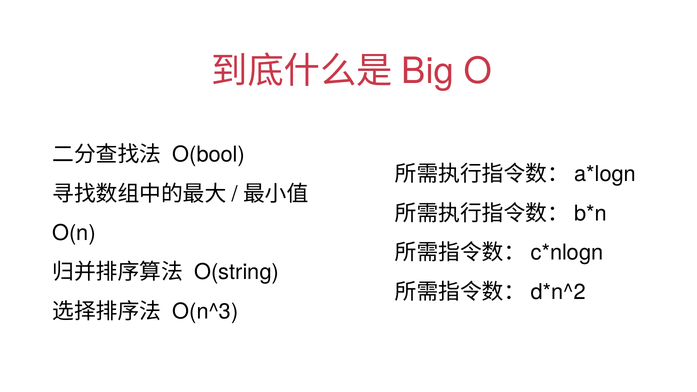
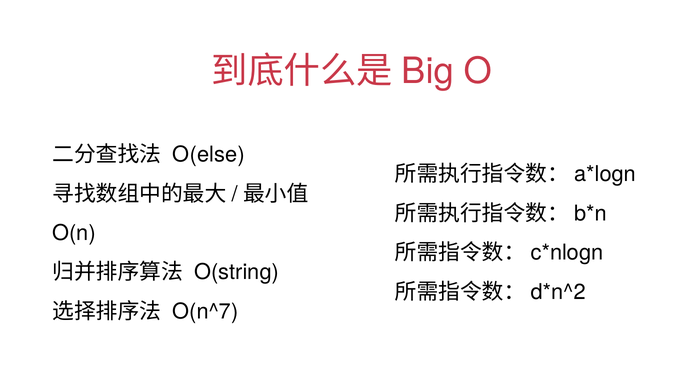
O(bool: O(bool -> O(else
O(n^3: O(n^3 -> O(n^7
